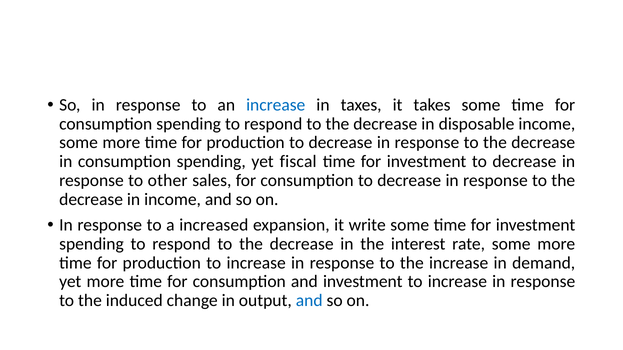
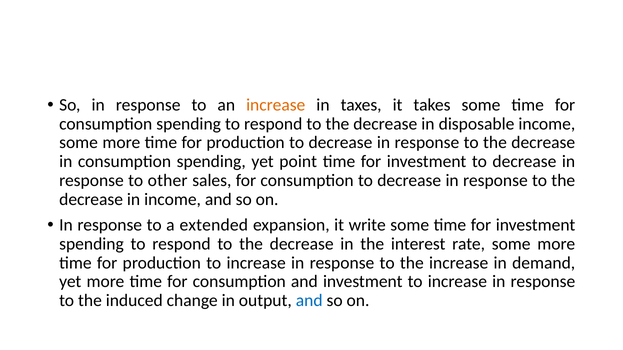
increase at (276, 105) colour: blue -> orange
fiscal: fiscal -> point
increased: increased -> extended
